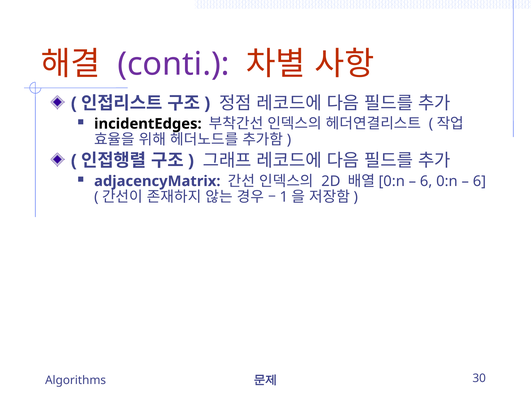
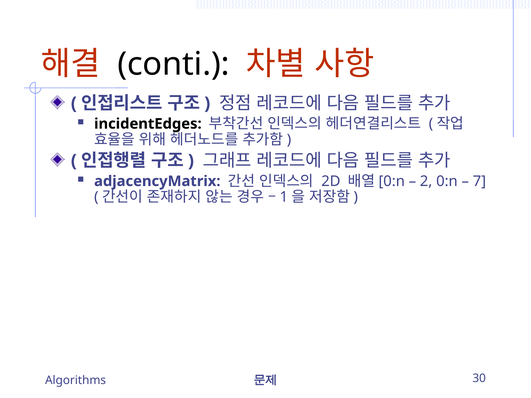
conti colour: purple -> black
6 at (426, 181): 6 -> 2
6 at (479, 181): 6 -> 7
